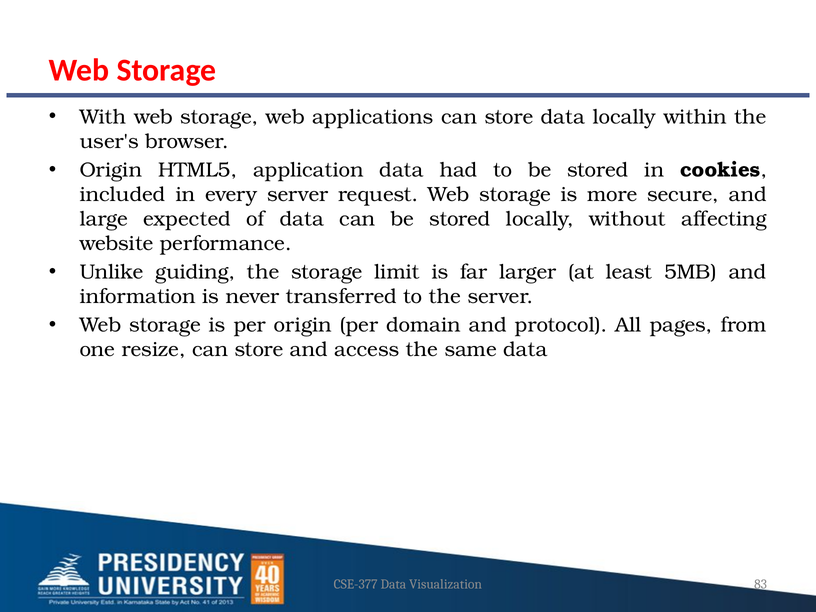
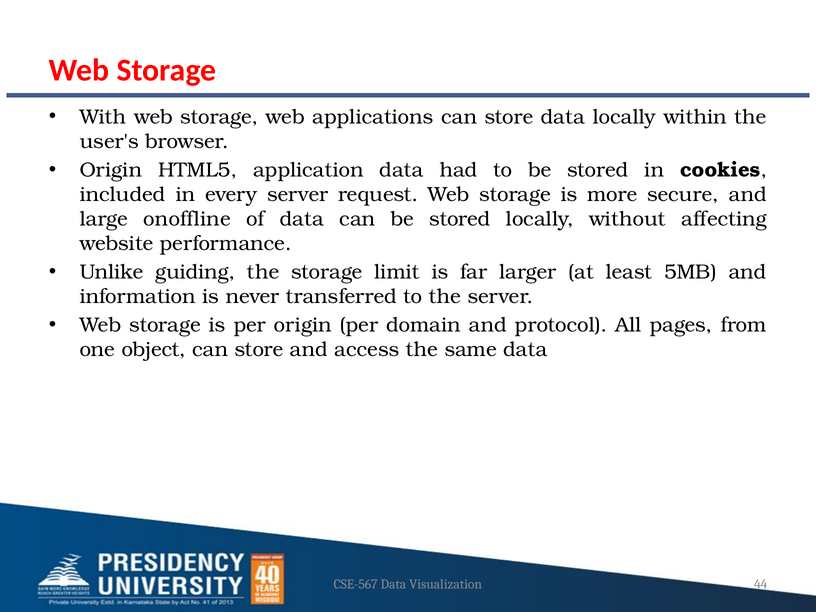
expected: expected -> onoffline
resize: resize -> object
CSE-377: CSE-377 -> CSE-567
83: 83 -> 44
